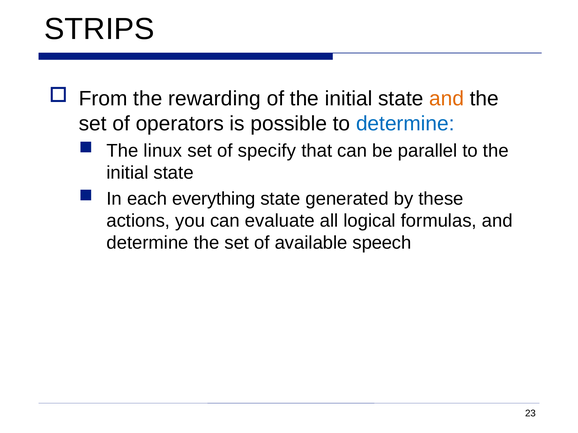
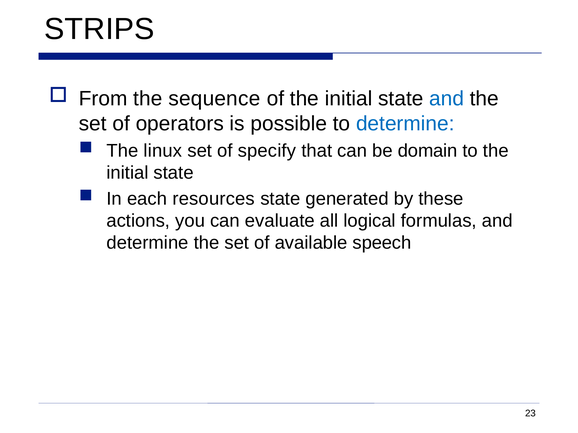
rewarding: rewarding -> sequence
and at (447, 99) colour: orange -> blue
parallel: parallel -> domain
everything: everything -> resources
